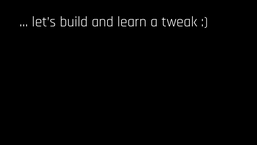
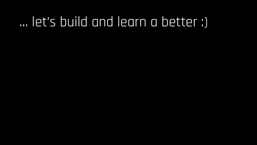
tweak: tweak -> better
